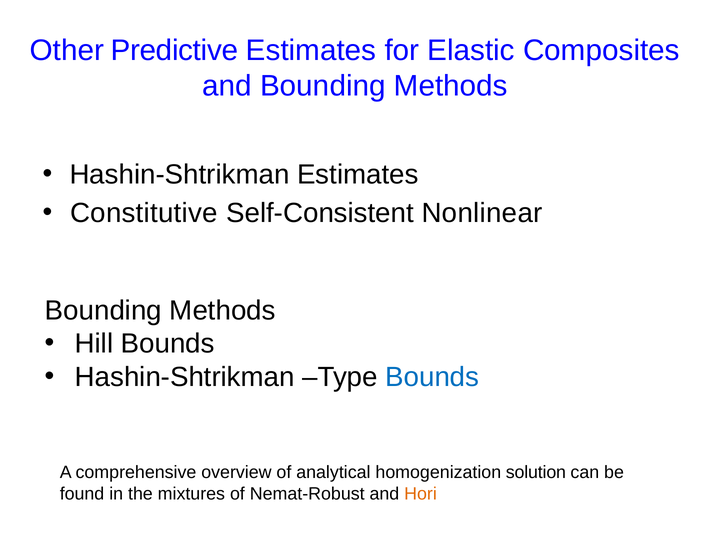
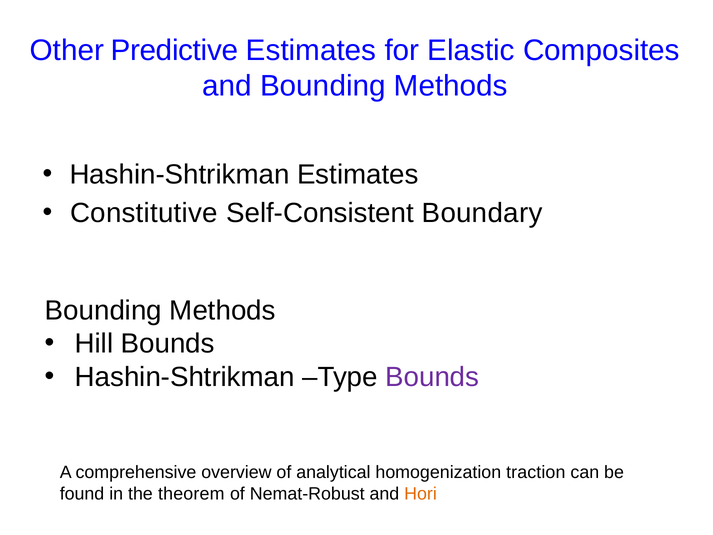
Nonlinear: Nonlinear -> Boundary
Bounds at (432, 377) colour: blue -> purple
solution: solution -> traction
mixtures: mixtures -> theorem
